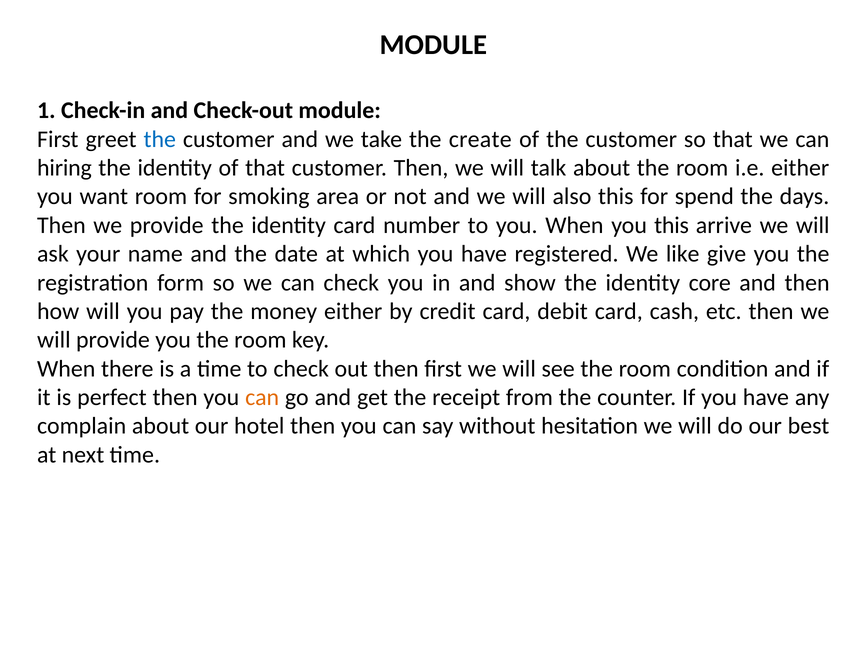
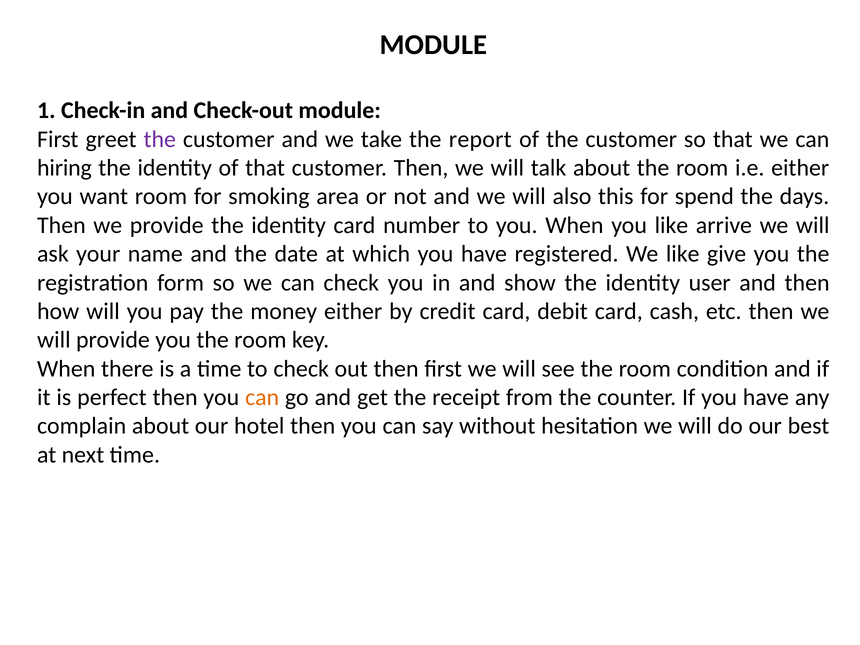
the at (160, 139) colour: blue -> purple
create: create -> report
you this: this -> like
core: core -> user
